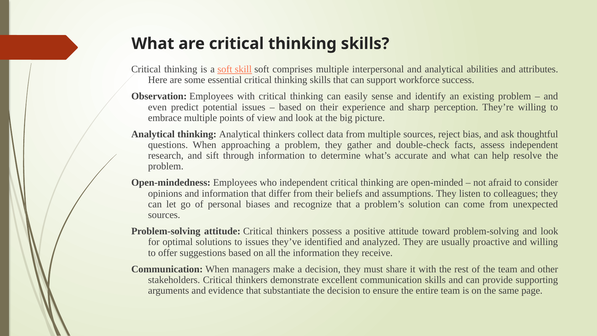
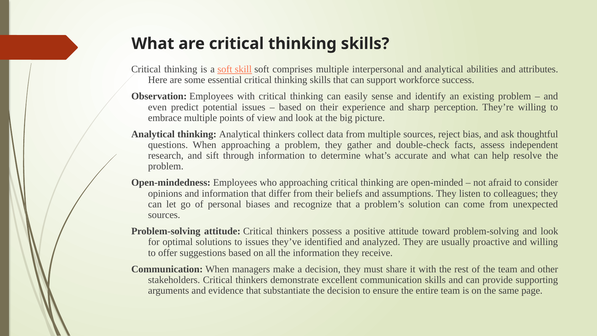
who independent: independent -> approaching
